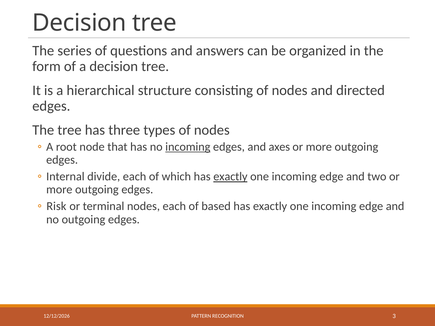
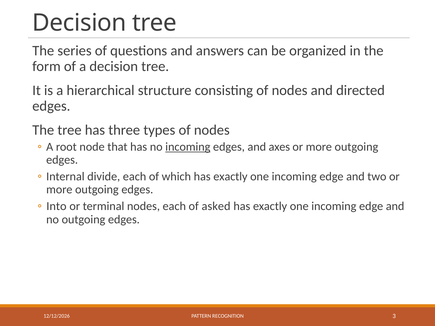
exactly at (230, 177) underline: present -> none
Risk: Risk -> Into
based: based -> asked
